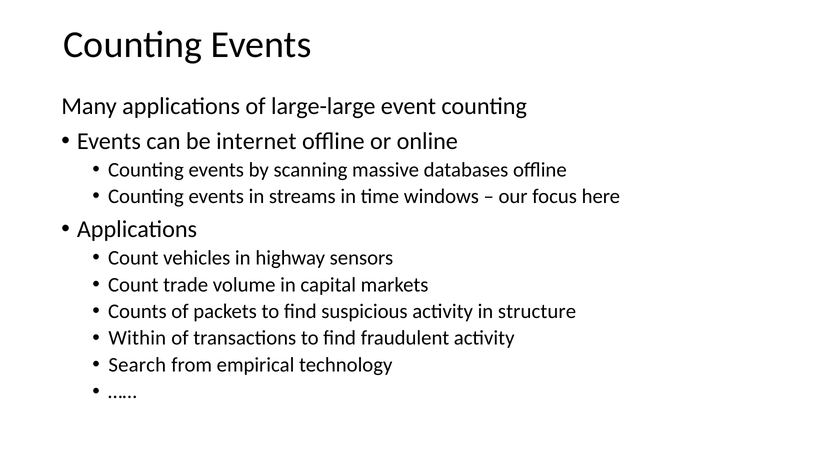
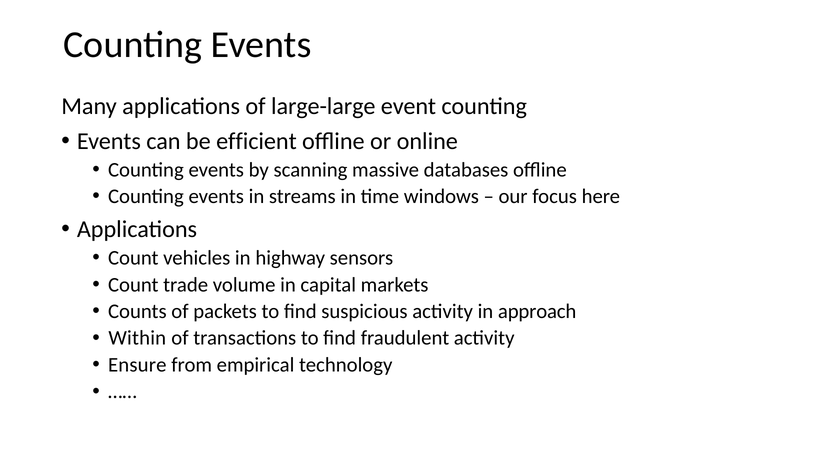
internet: internet -> efficient
structure: structure -> approach
Search: Search -> Ensure
